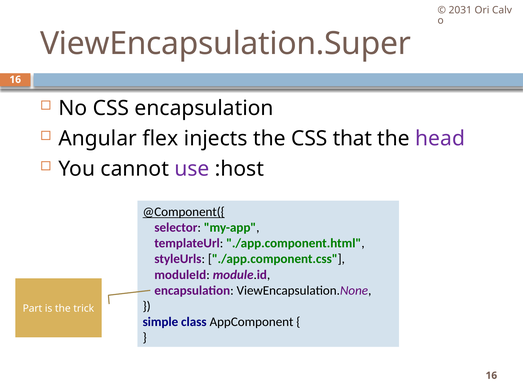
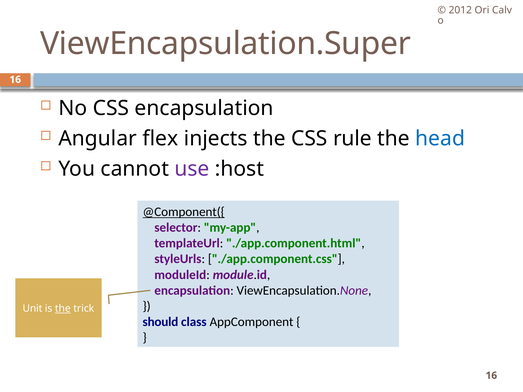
2031: 2031 -> 2012
that: that -> rule
head colour: purple -> blue
Part: Part -> Unit
the at (63, 309) underline: none -> present
simple: simple -> should
